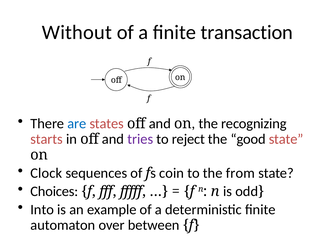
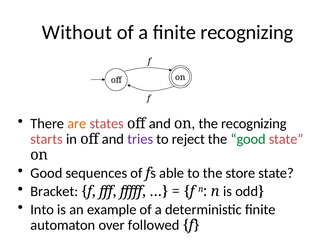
finite transaction: transaction -> recognizing
are colour: blue -> orange
good at (248, 139) colour: black -> green
Clock at (46, 173): Clock -> Good
coin: coin -> able
from: from -> store
Choices: Choices -> Bracket
between: between -> followed
